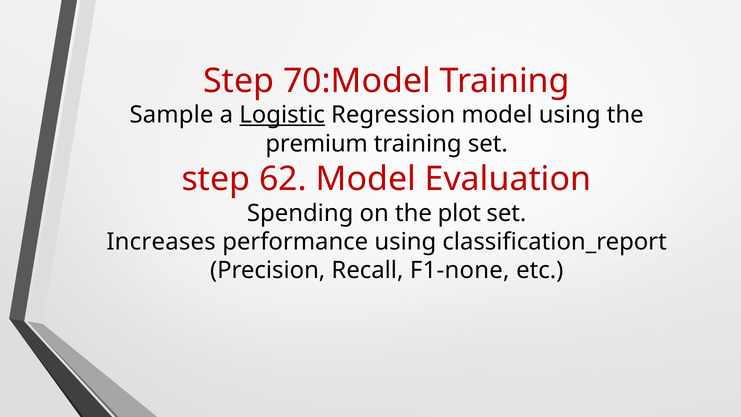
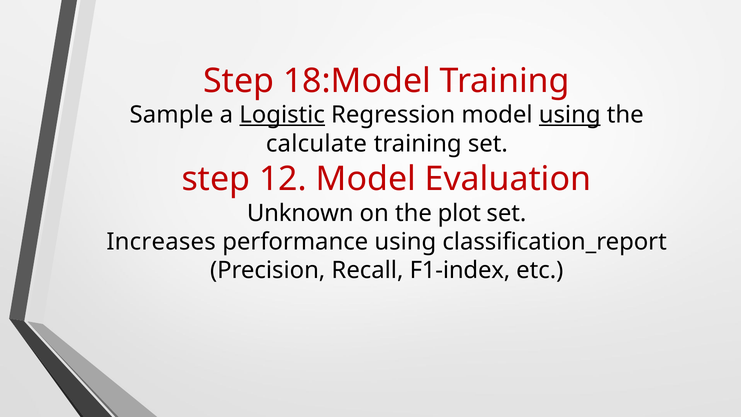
70:Model: 70:Model -> 18:Model
using at (570, 115) underline: none -> present
premium: premium -> calculate
62: 62 -> 12
Spending: Spending -> Unknown
F1-none: F1-none -> F1-index
